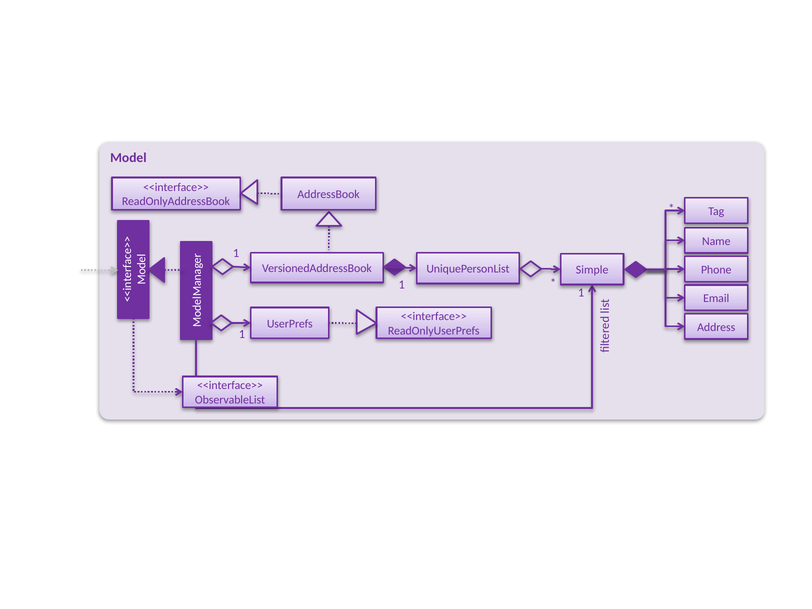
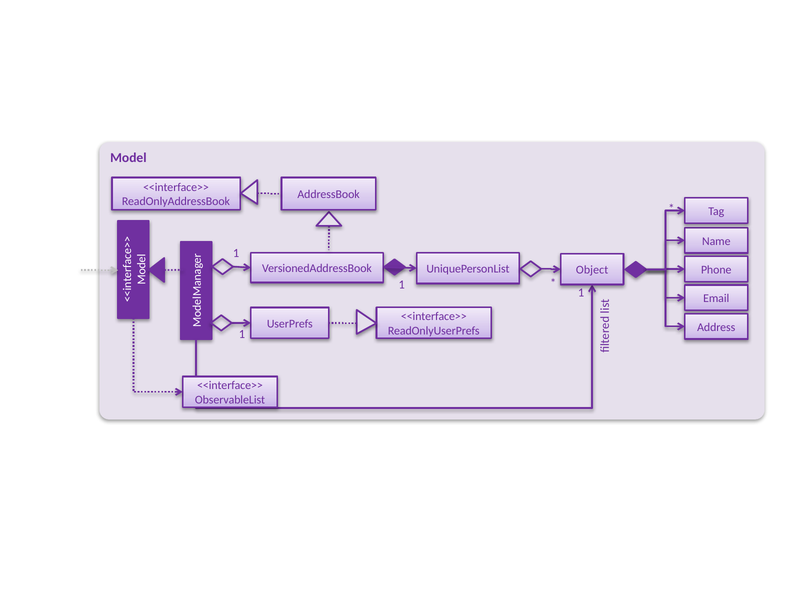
Simple: Simple -> Object
